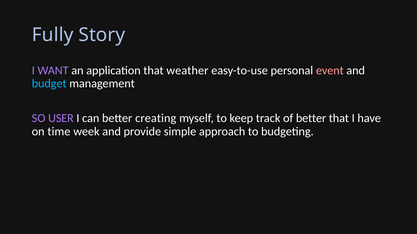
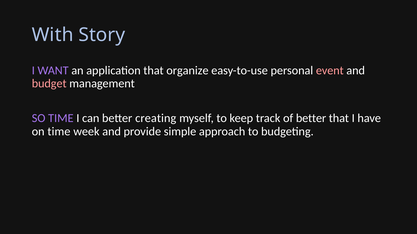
Fully: Fully -> With
weather: weather -> organize
budget colour: light blue -> pink
SO USER: USER -> TIME
